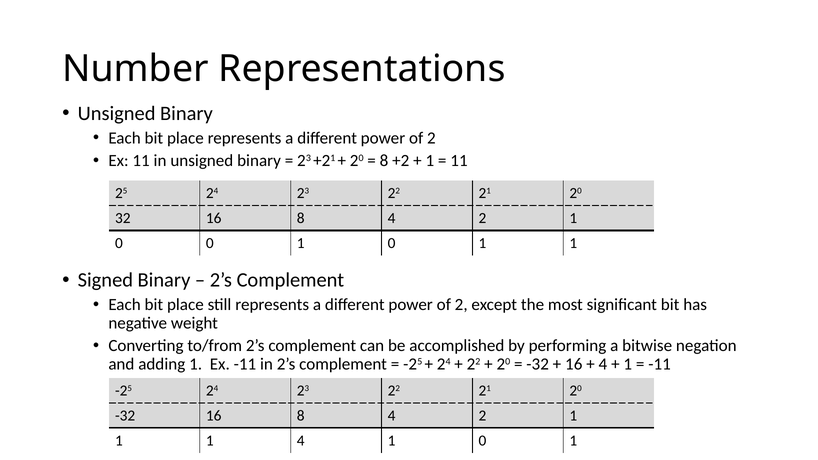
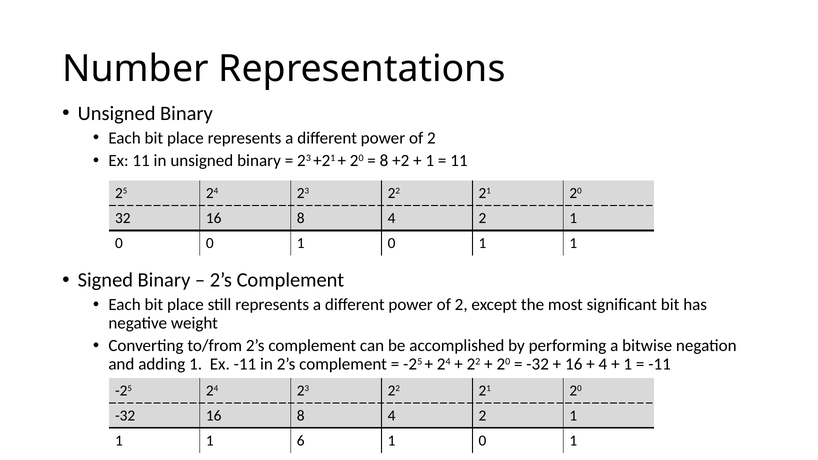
1 4: 4 -> 6
